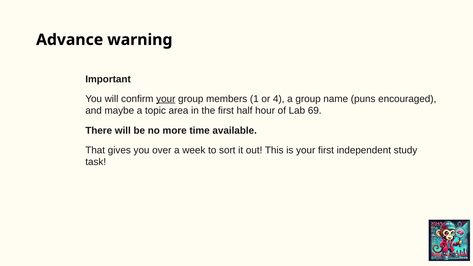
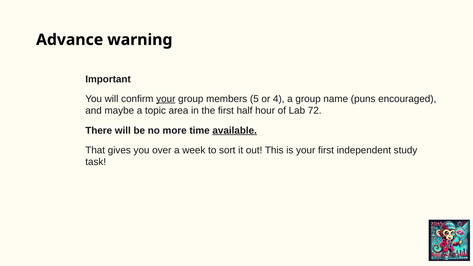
1: 1 -> 5
69: 69 -> 72
available underline: none -> present
